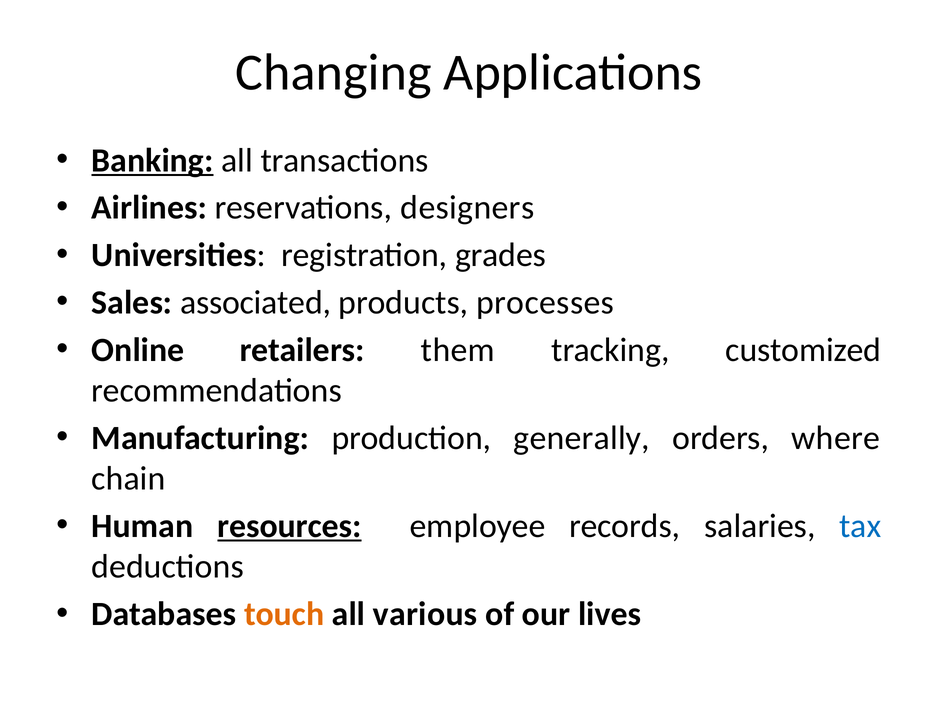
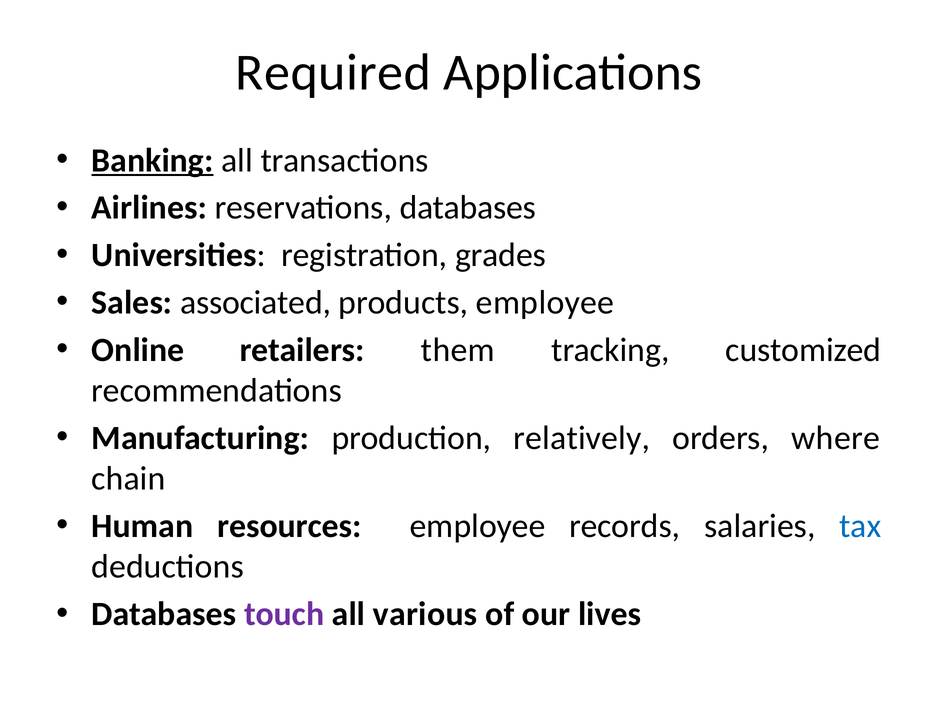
Changing: Changing -> Required
reservations designers: designers -> databases
products processes: processes -> employee
generally: generally -> relatively
resources underline: present -> none
touch colour: orange -> purple
